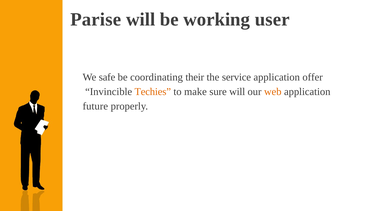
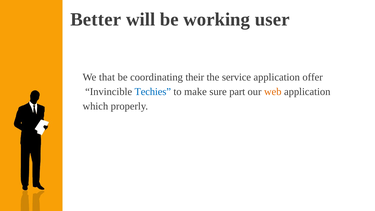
Parise: Parise -> Better
safe: safe -> that
Techies colour: orange -> blue
sure will: will -> part
future: future -> which
